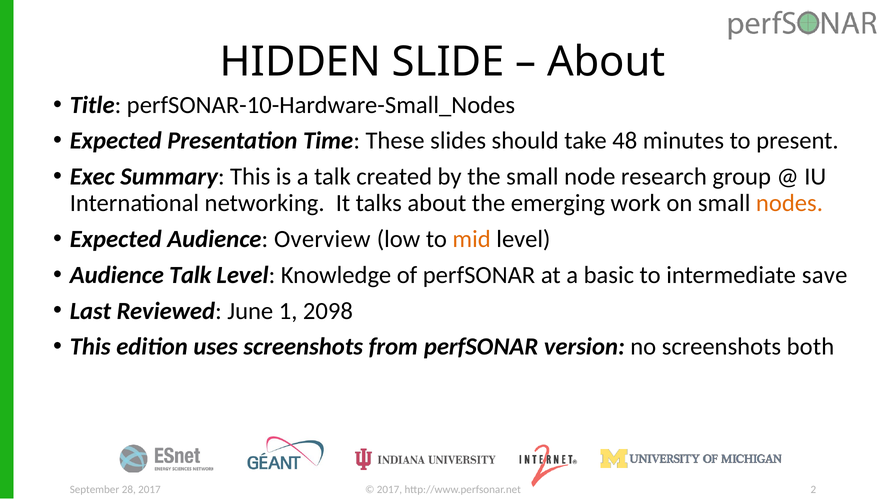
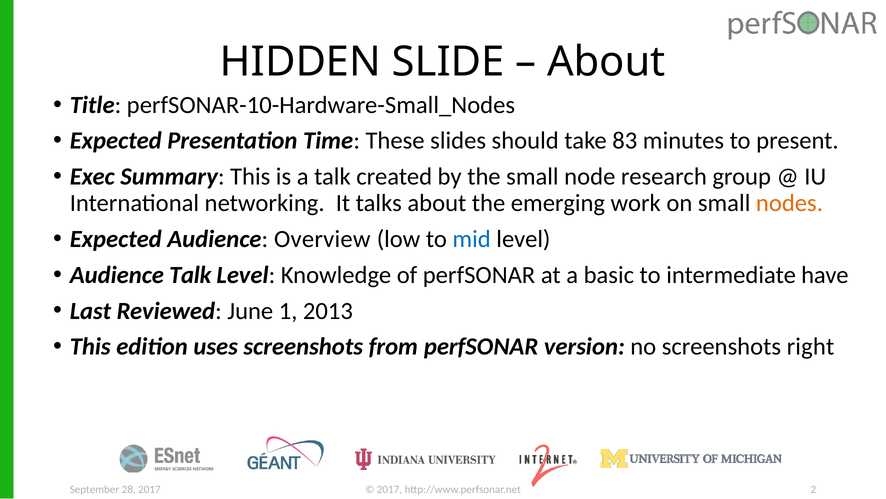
48: 48 -> 83
mid colour: orange -> blue
save: save -> have
2098: 2098 -> 2013
both: both -> right
